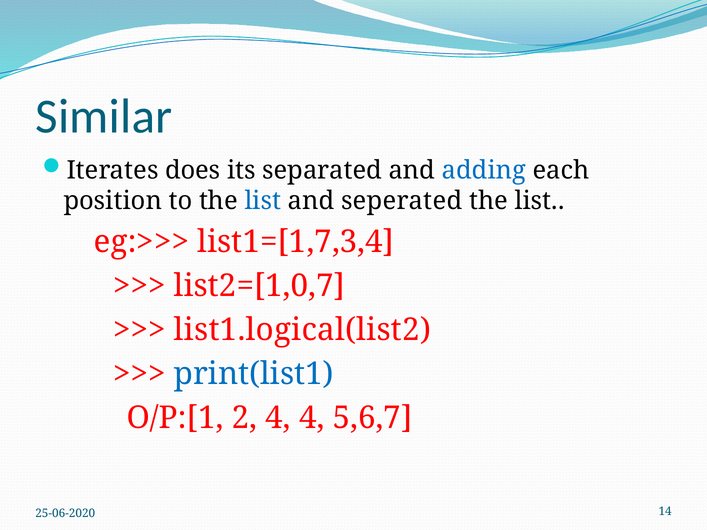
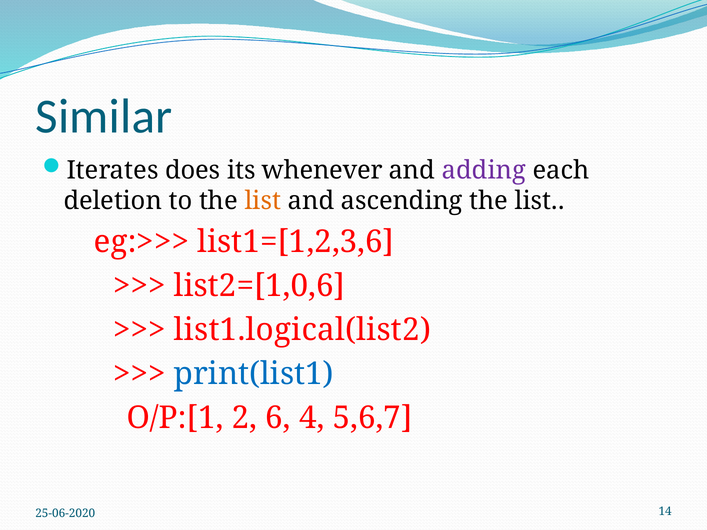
separated: separated -> whenever
adding colour: blue -> purple
position: position -> deletion
list at (263, 201) colour: blue -> orange
seperated: seperated -> ascending
list1=[1,7,3,4: list1=[1,7,3,4 -> list1=[1,2,3,6
list2=[1,0,7: list2=[1,0,7 -> list2=[1,0,6
2 4: 4 -> 6
